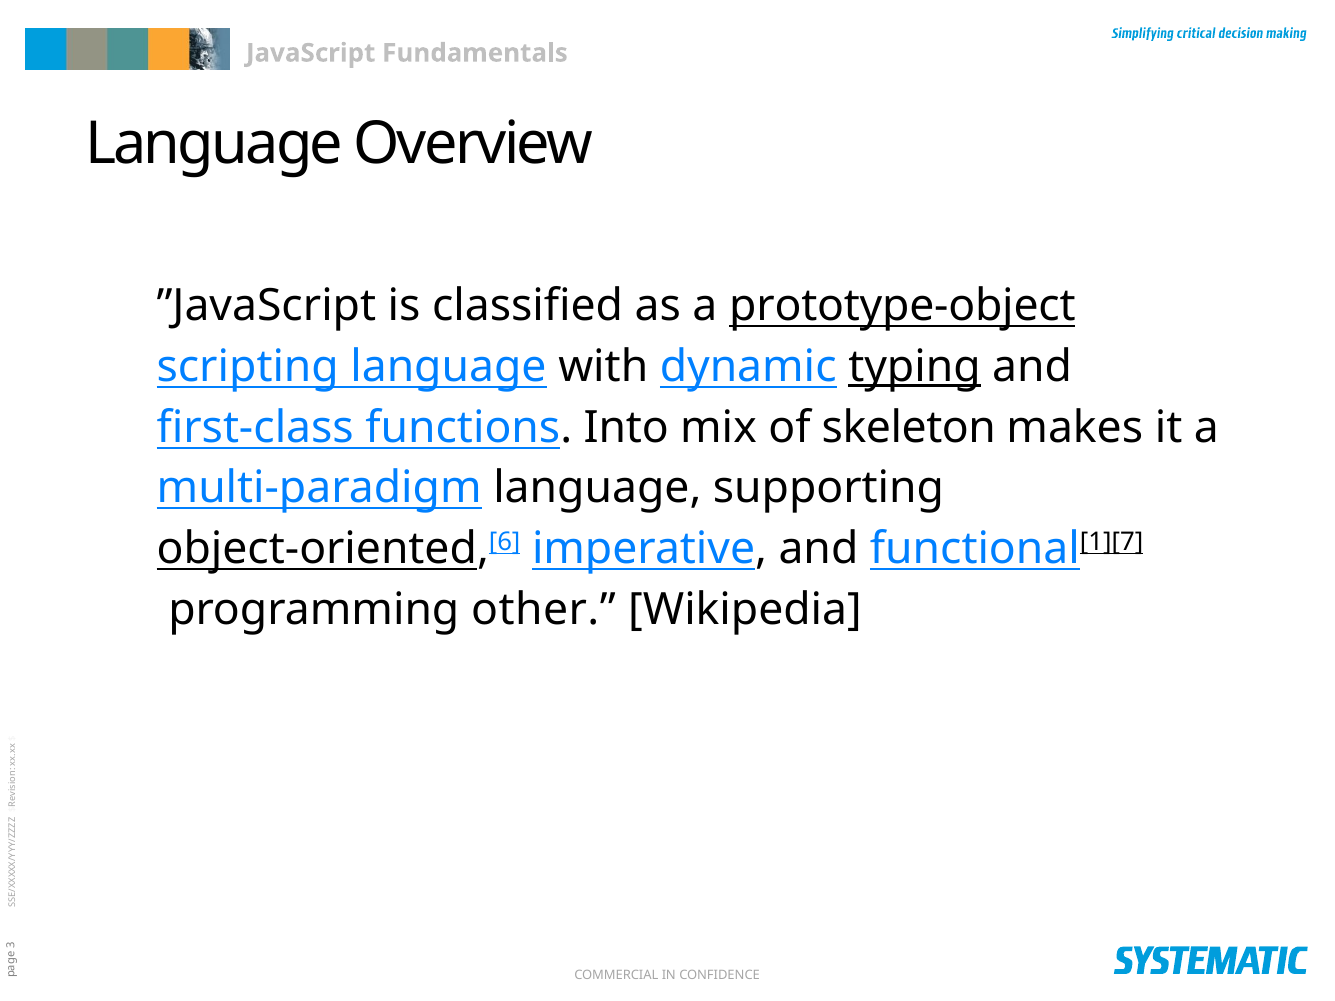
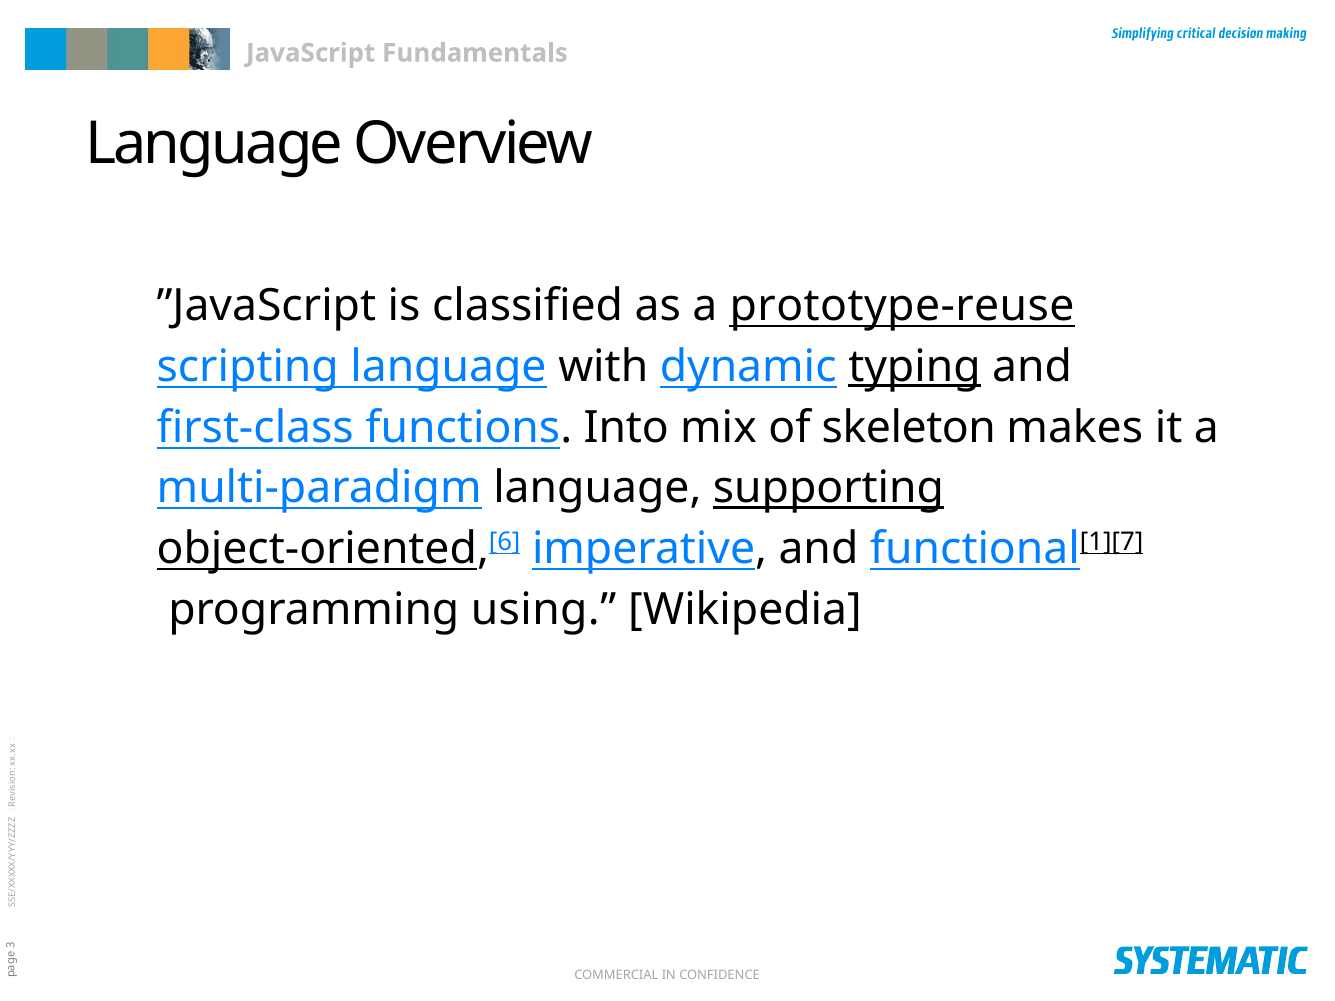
prototype-object: prototype-object -> prototype-reuse
supporting underline: none -> present
other: other -> using
